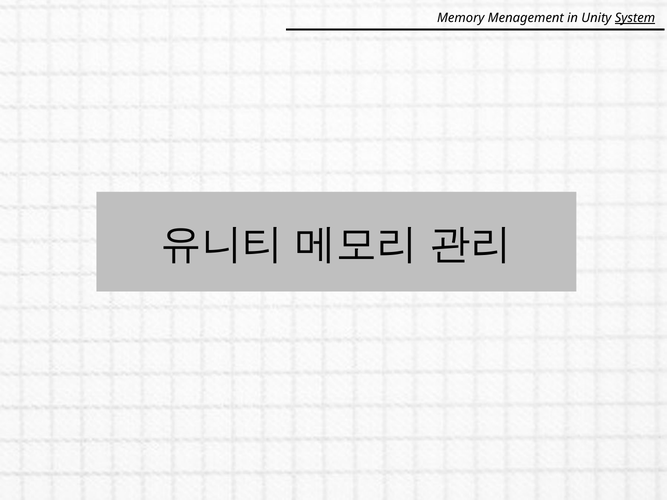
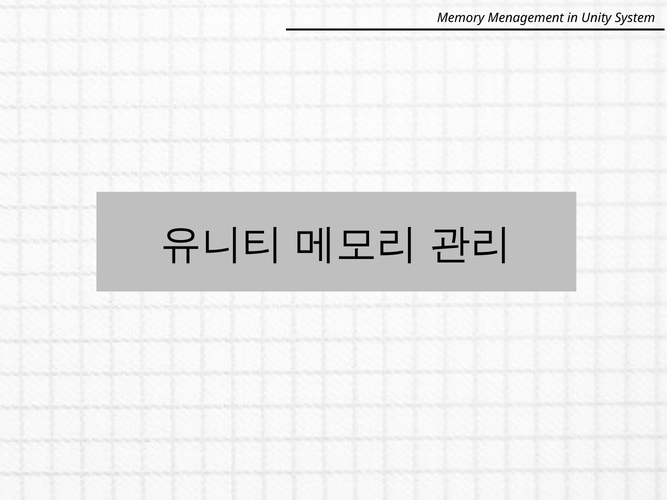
System underline: present -> none
